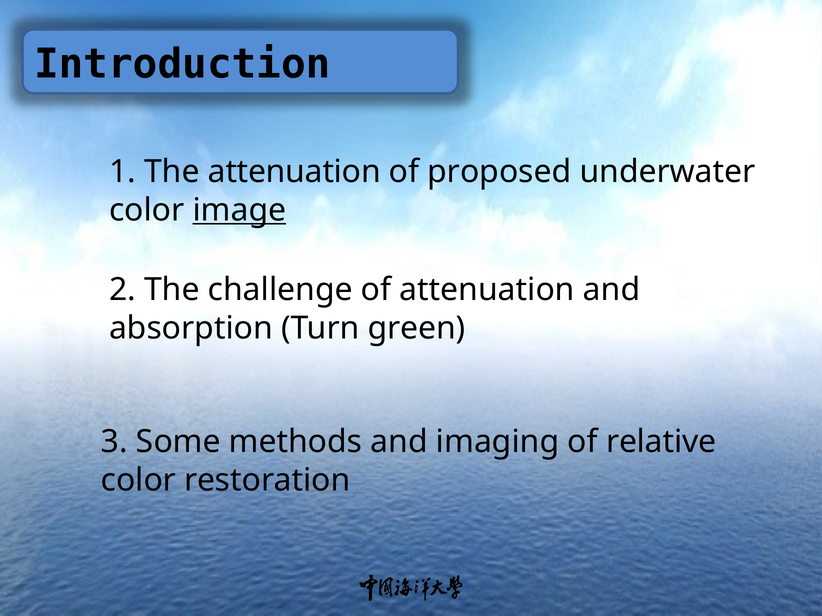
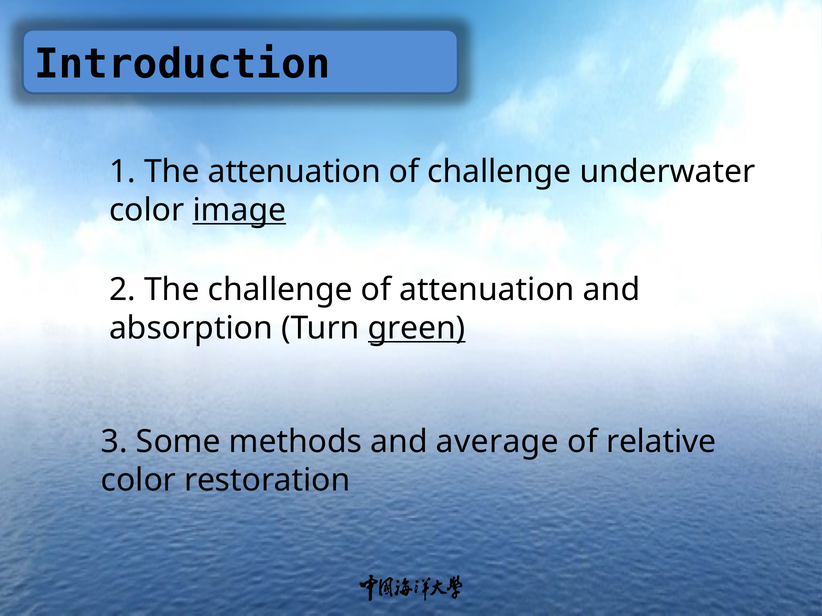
of proposed: proposed -> challenge
green underline: none -> present
imaging: imaging -> average
